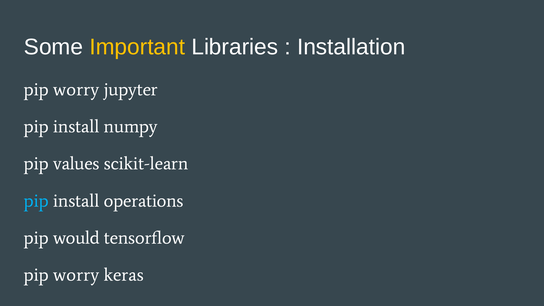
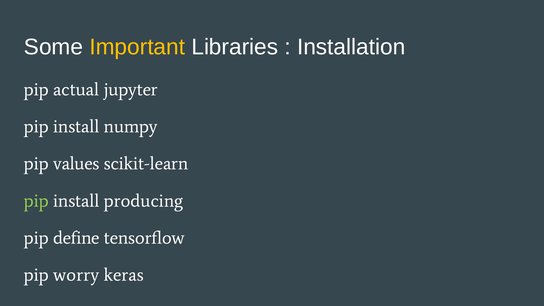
worry at (76, 89): worry -> actual
pip at (36, 201) colour: light blue -> light green
operations: operations -> producing
would: would -> define
